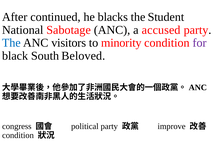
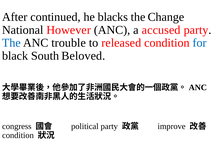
Student: Student -> Change
Sabotage: Sabotage -> However
visitors: visitors -> trouble
minority: minority -> released
for colour: purple -> blue
